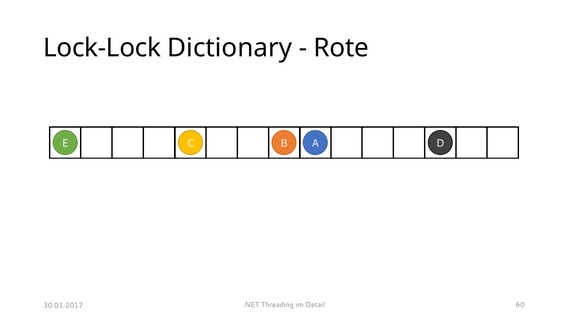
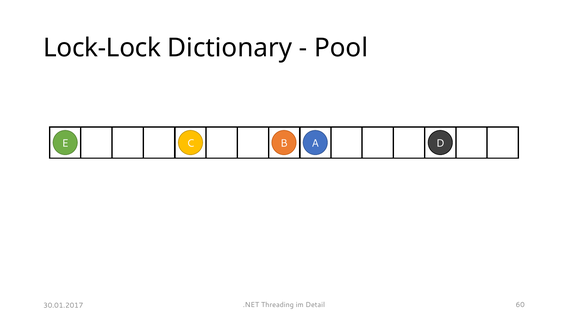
Rote: Rote -> Pool
